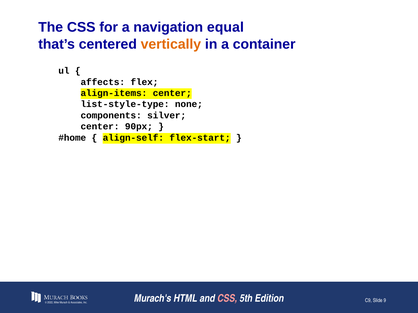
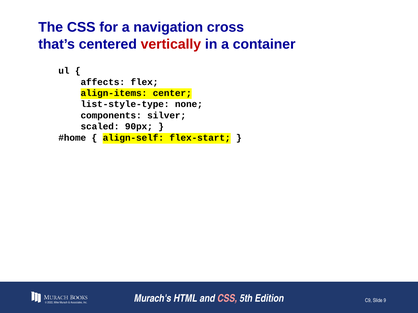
equal: equal -> cross
vertically colour: orange -> red
center at (100, 127): center -> scaled
